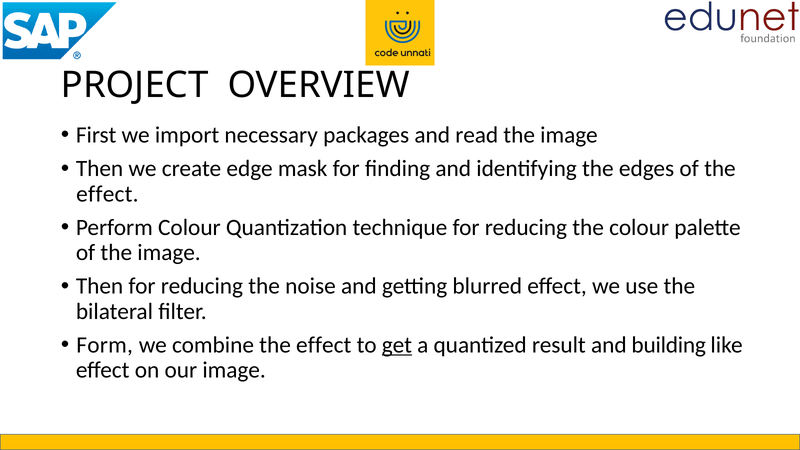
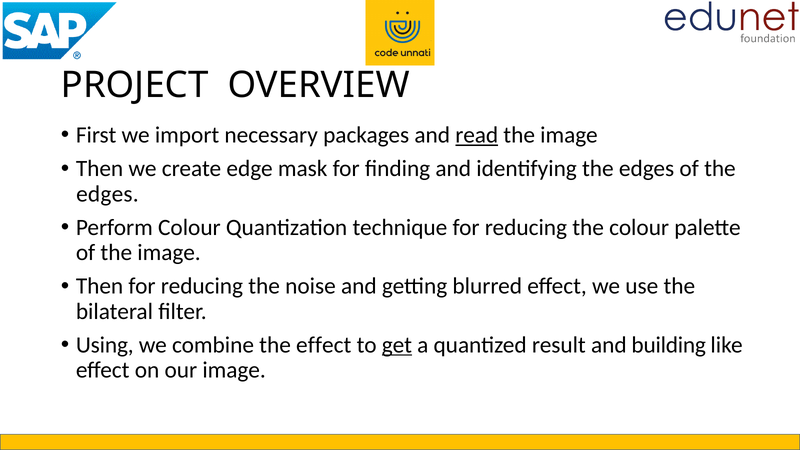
read underline: none -> present
effect at (107, 194): effect -> edges
Form: Form -> Using
